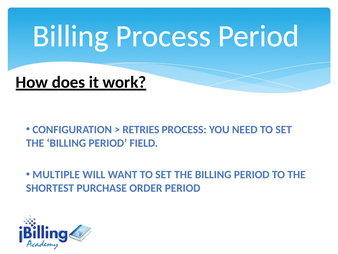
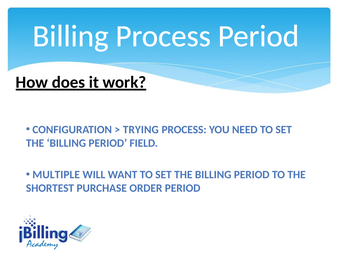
RETRIES: RETRIES -> TRYING
